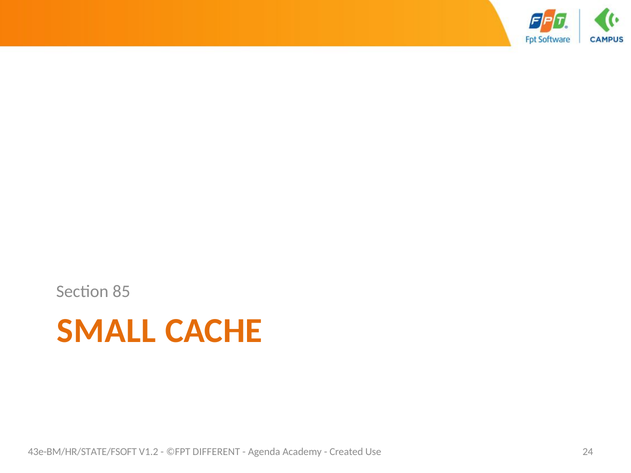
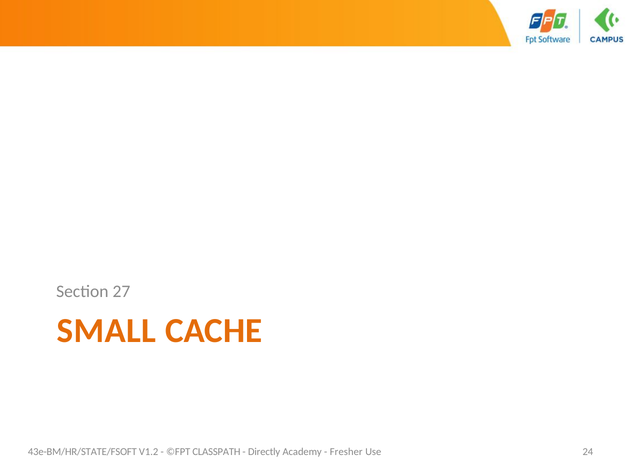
85: 85 -> 27
DIFFERENT: DIFFERENT -> CLASSPATH
Agenda: Agenda -> Directly
Created: Created -> Fresher
